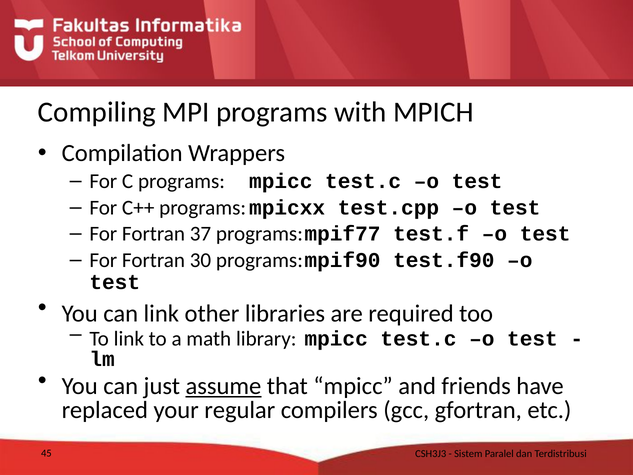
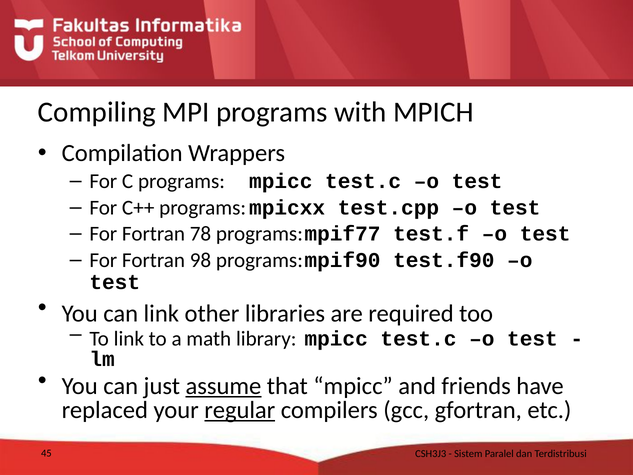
37: 37 -> 78
30: 30 -> 98
regular underline: none -> present
